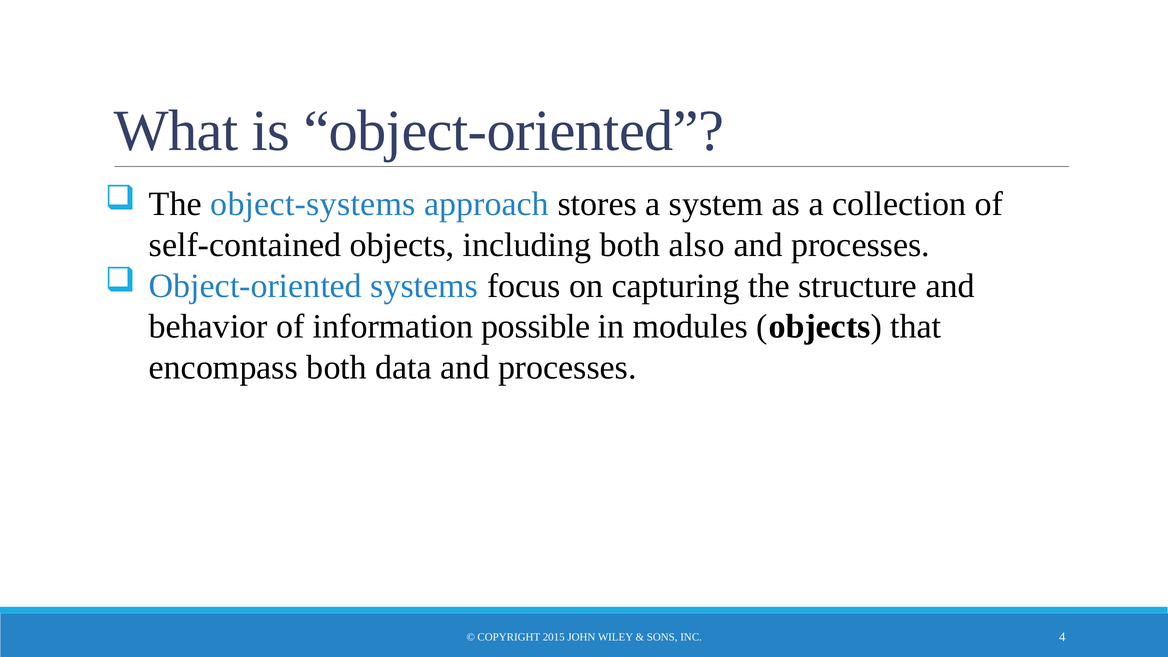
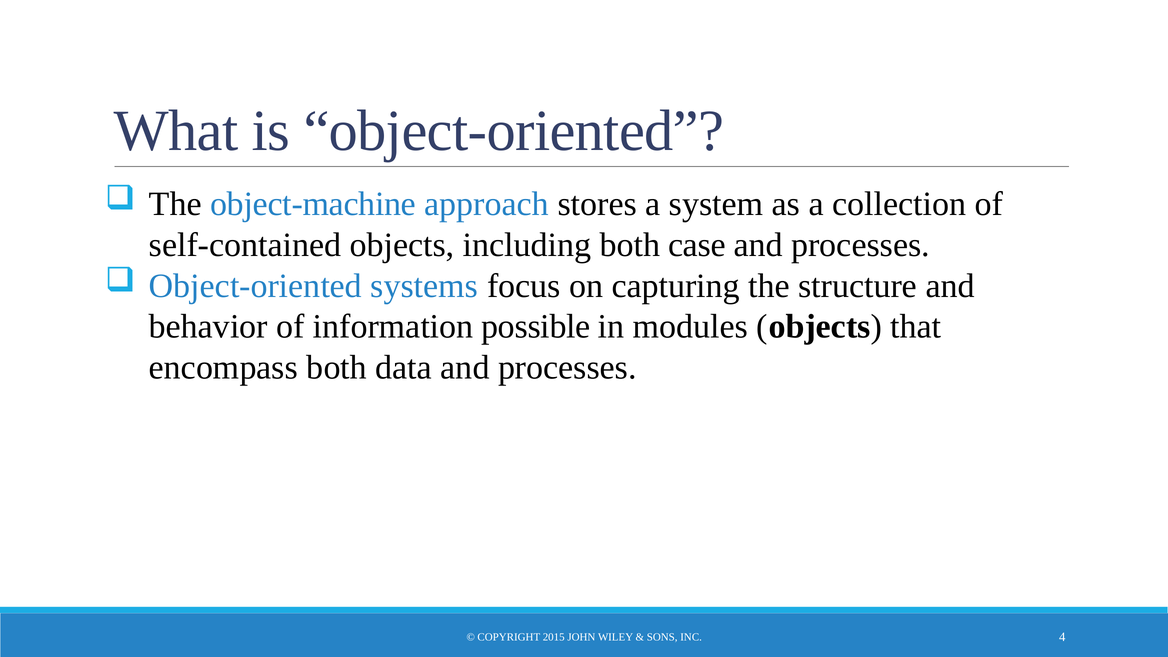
object-systems: object-systems -> object-machine
also: also -> case
